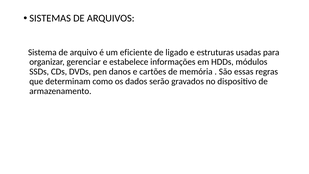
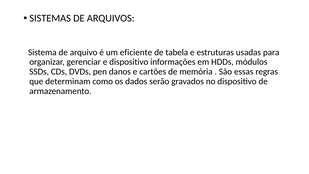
ligado: ligado -> tabela
e estabelece: estabelece -> dispositivo
